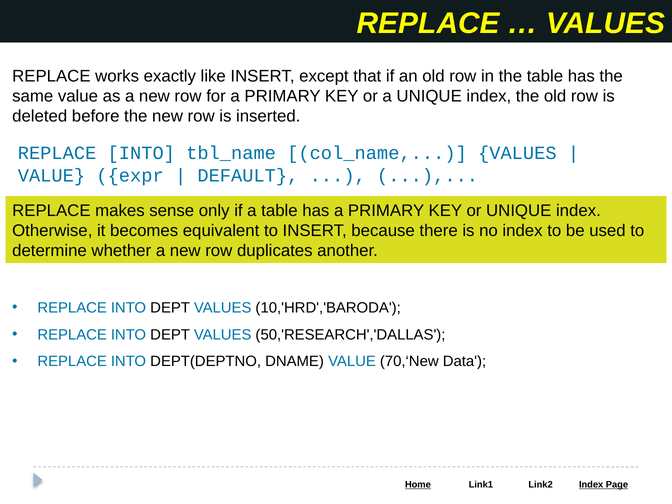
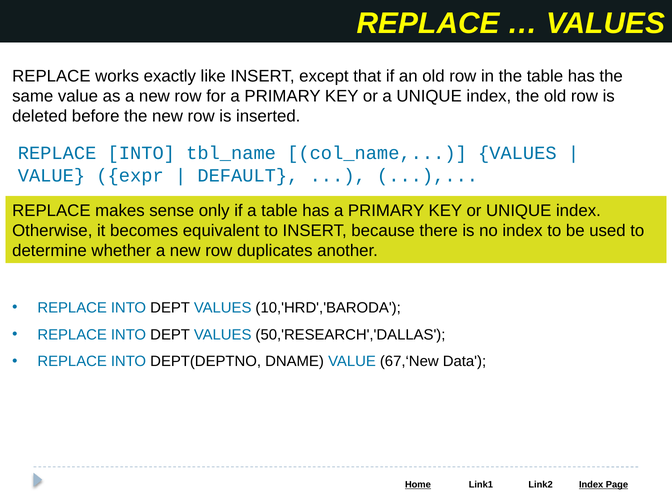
70,‘New: 70,‘New -> 67,‘New
